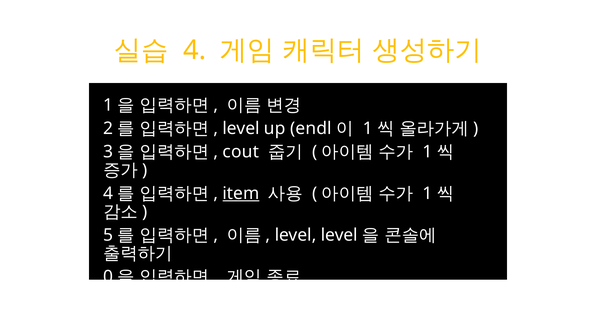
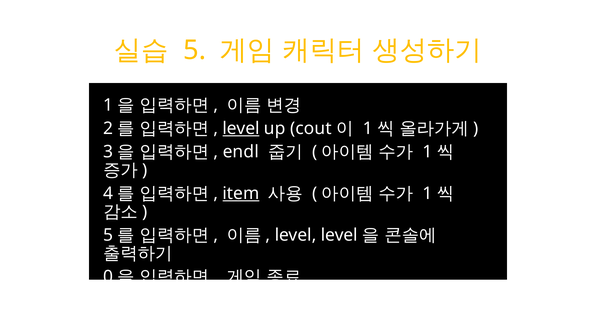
4 at (195, 50): 4 -> 5
level at (241, 128) underline: none -> present
endl: endl -> cout
cout: cout -> endl
